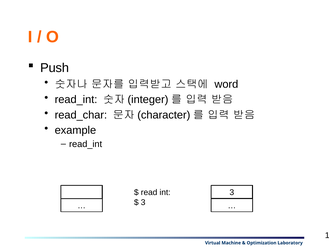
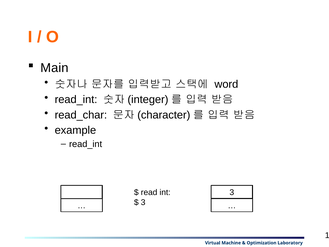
Push: Push -> Main
